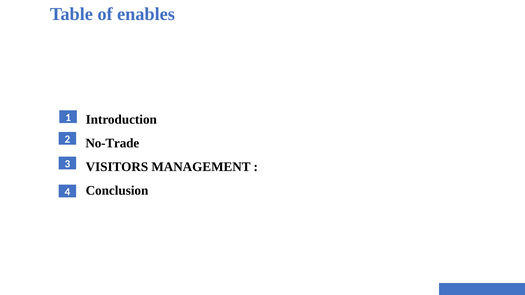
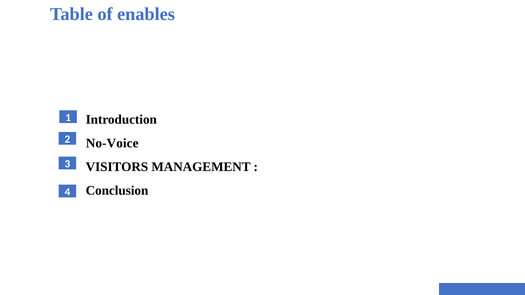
No-Trade: No-Trade -> No-Voice
